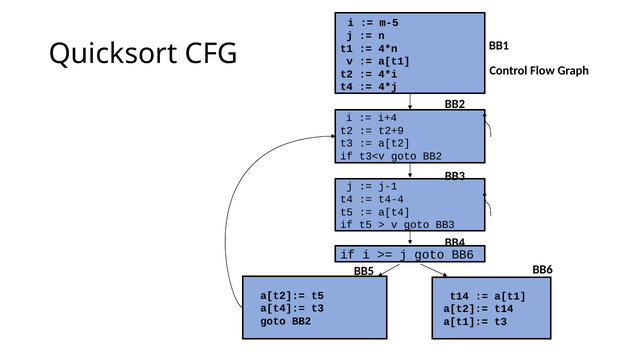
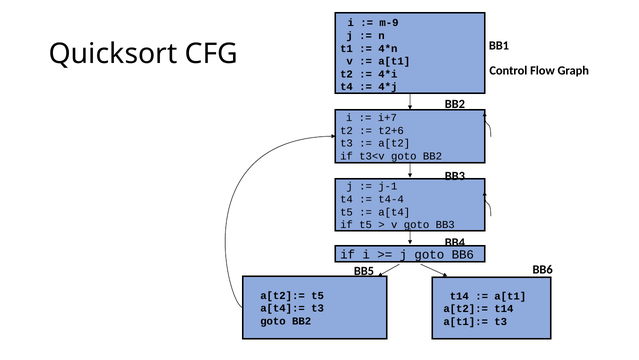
m-5: m-5 -> m-9
i+4: i+4 -> i+7
t2+9: t2+9 -> t2+6
